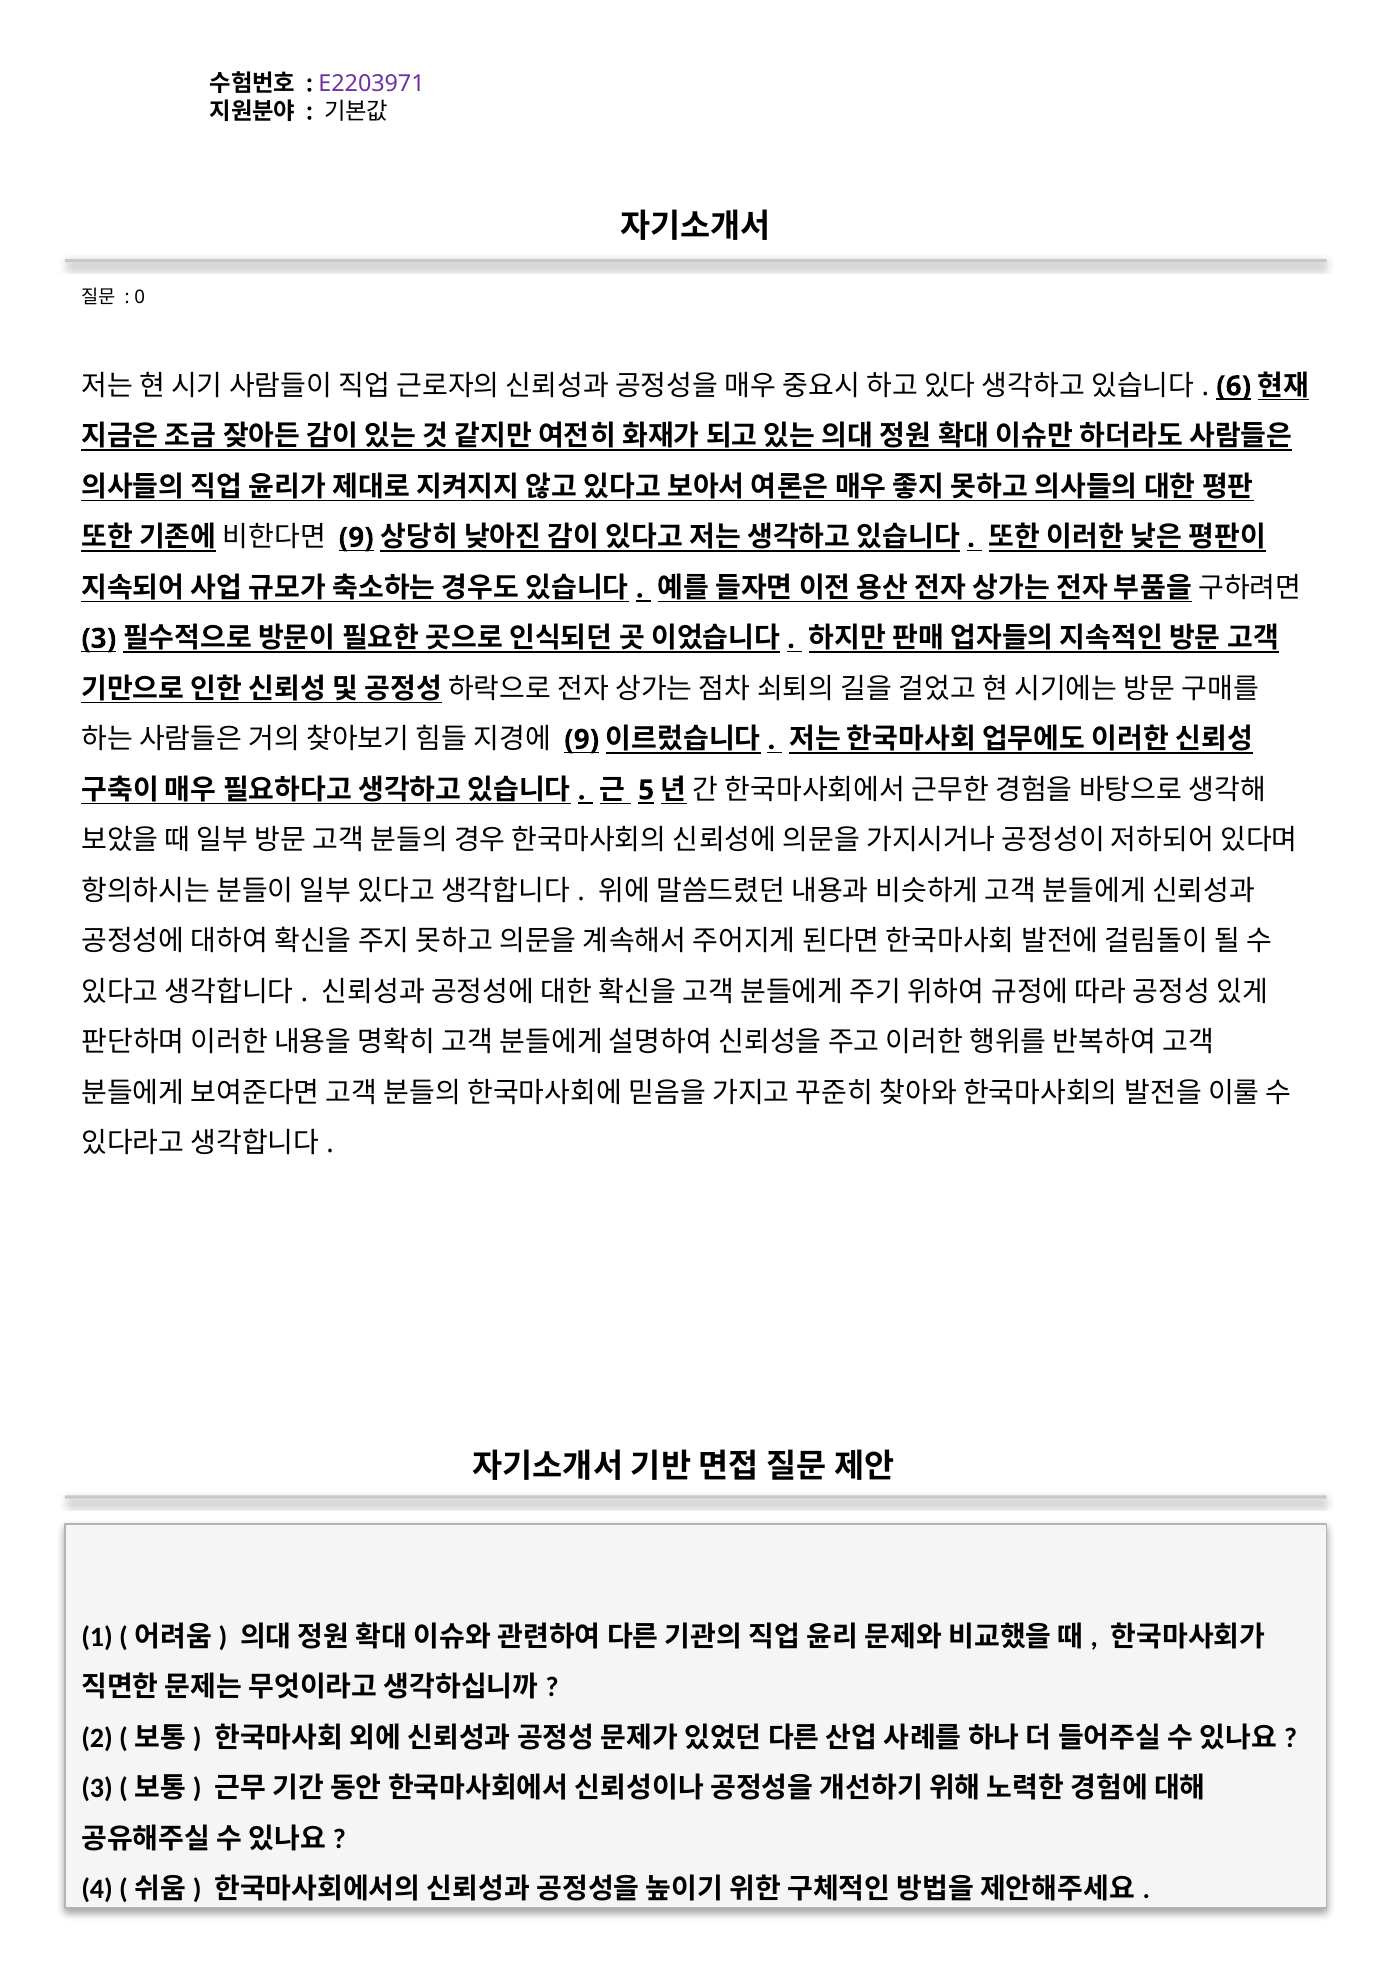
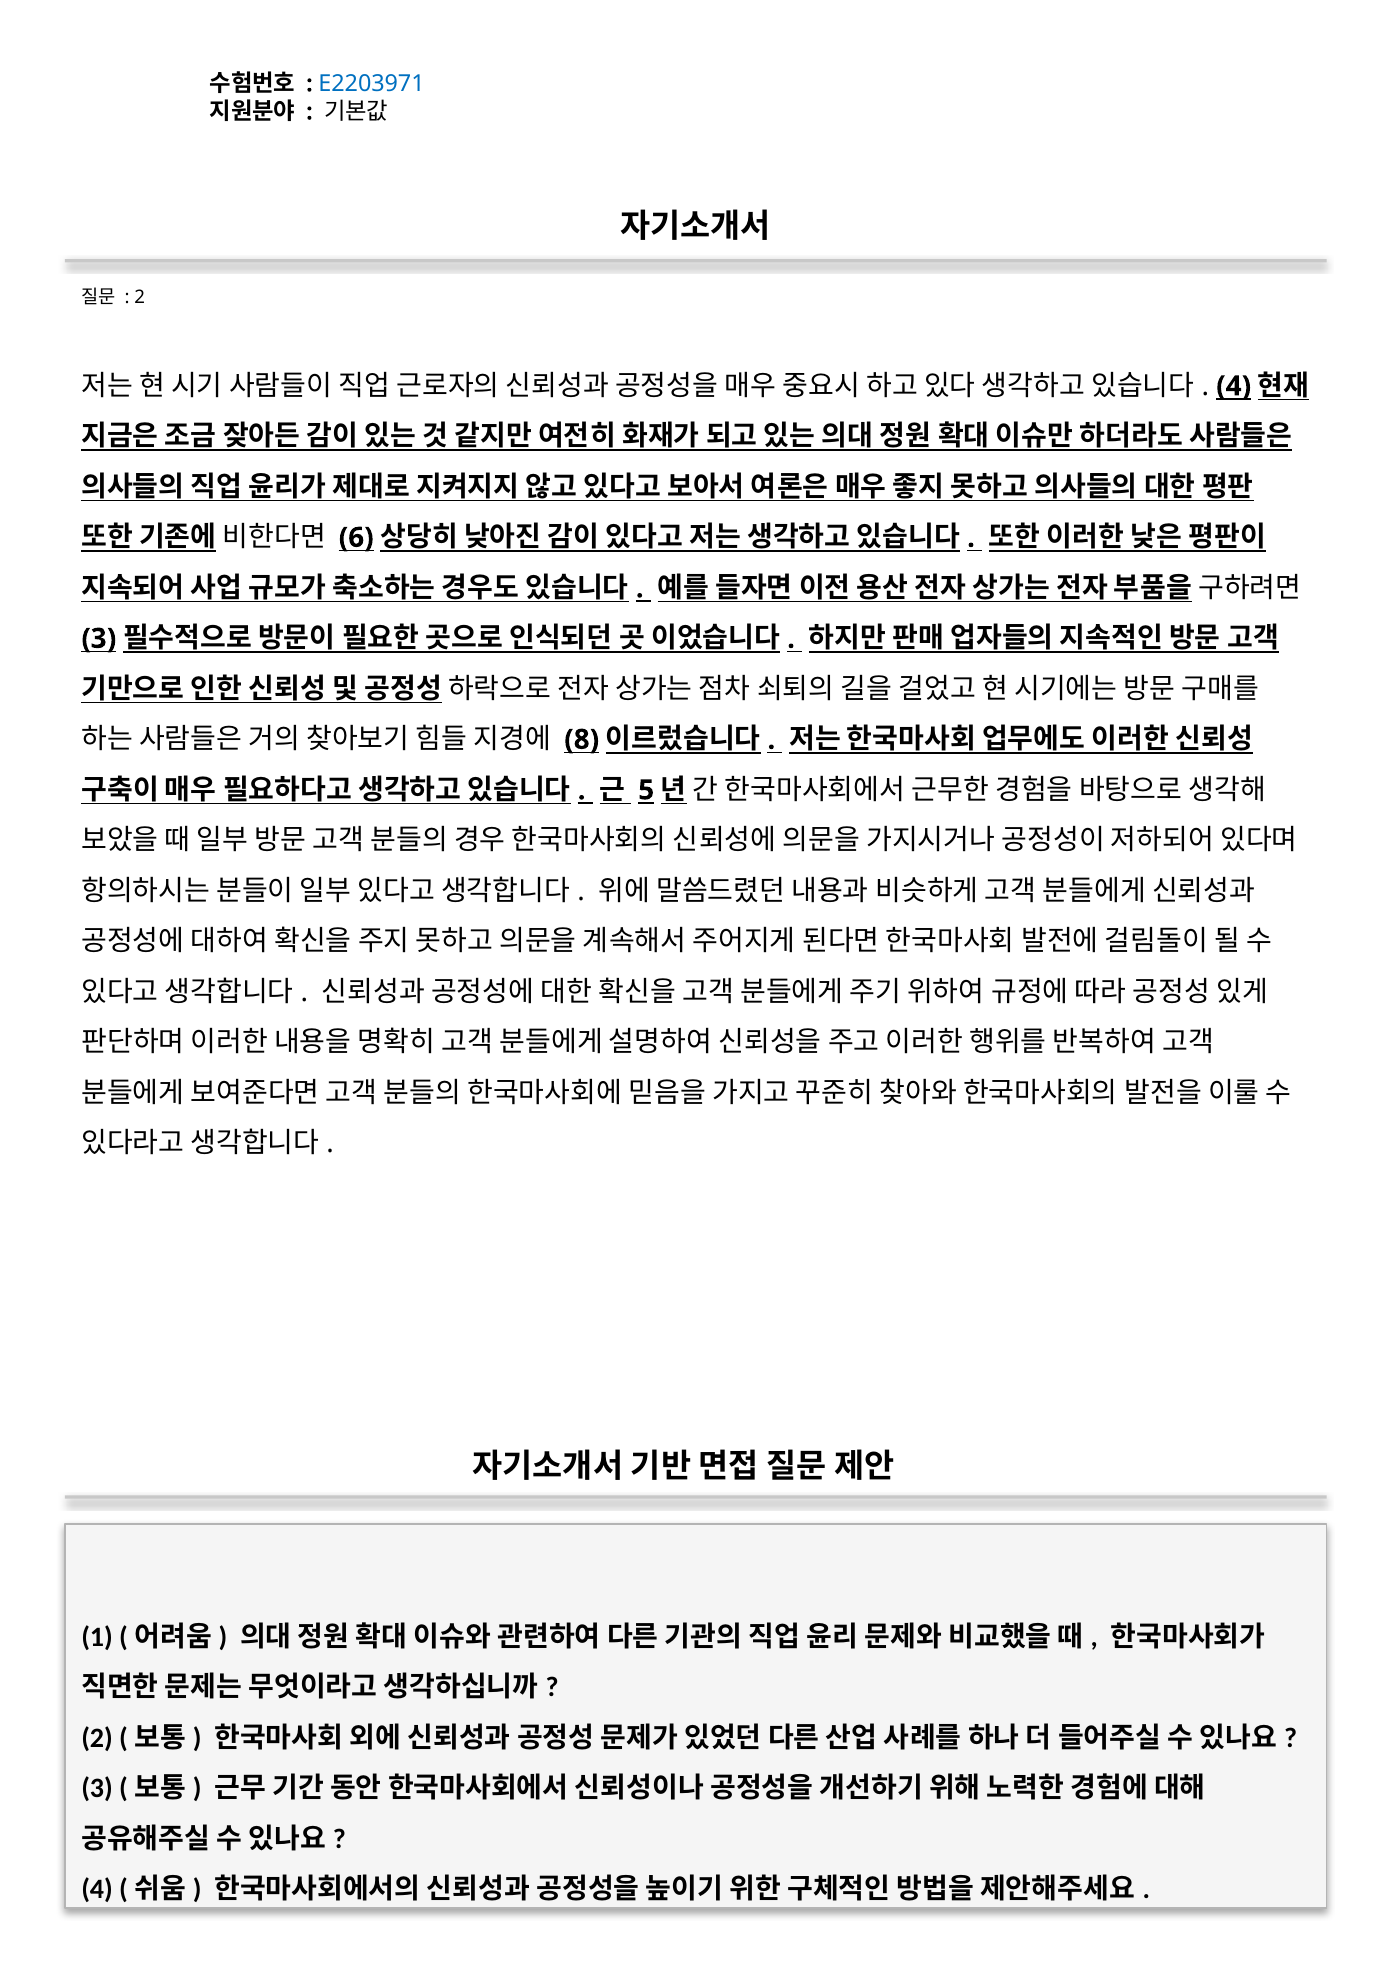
E2203971 colour: purple -> blue
0 at (140, 297): 0 -> 2
6 at (1234, 386): 6 -> 4
9 at (356, 537): 9 -> 6
9 at (582, 739): 9 -> 8
